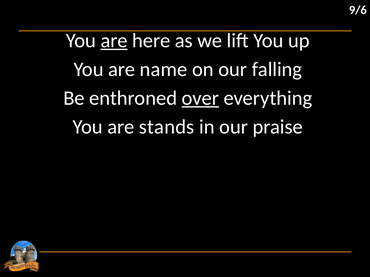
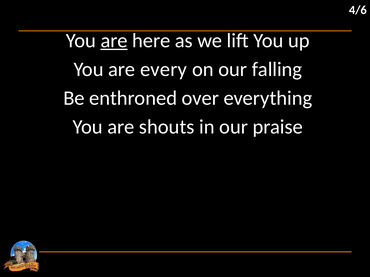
9/6: 9/6 -> 4/6
name: name -> every
over underline: present -> none
stands: stands -> shouts
